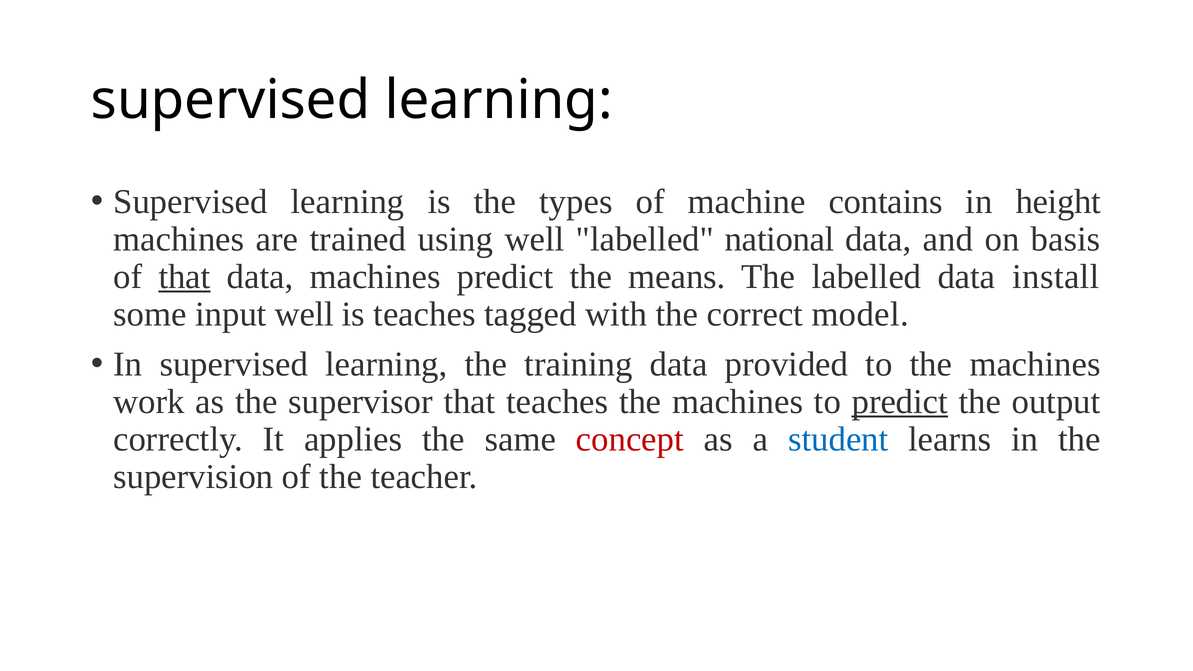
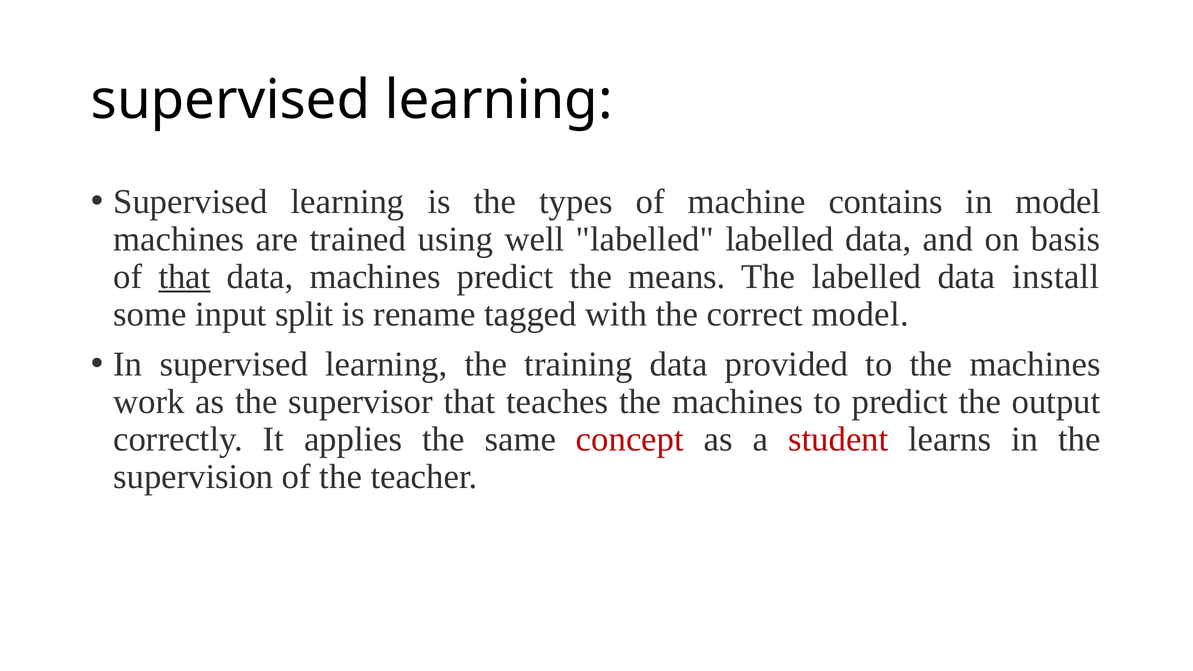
in height: height -> model
labelled national: national -> labelled
input well: well -> split
is teaches: teaches -> rename
predict at (900, 402) underline: present -> none
student colour: blue -> red
